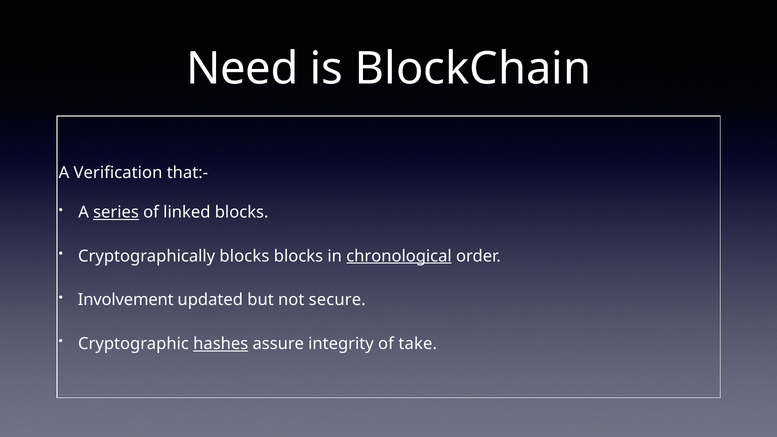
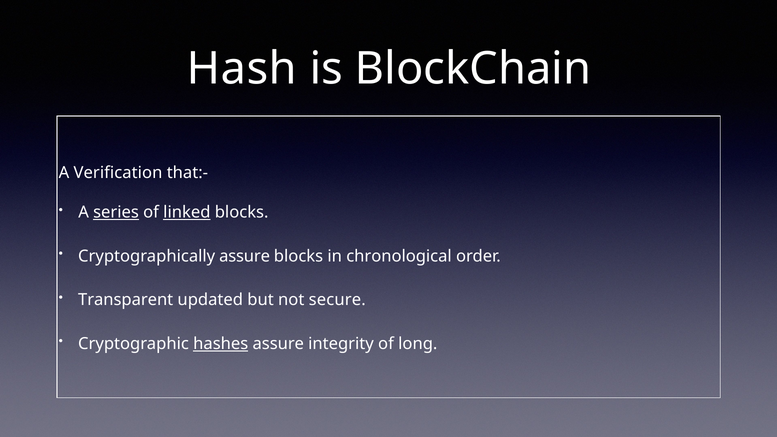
Need: Need -> Hash
linked underline: none -> present
Cryptographically blocks: blocks -> assure
chronological underline: present -> none
Involvement: Involvement -> Transparent
take: take -> long
